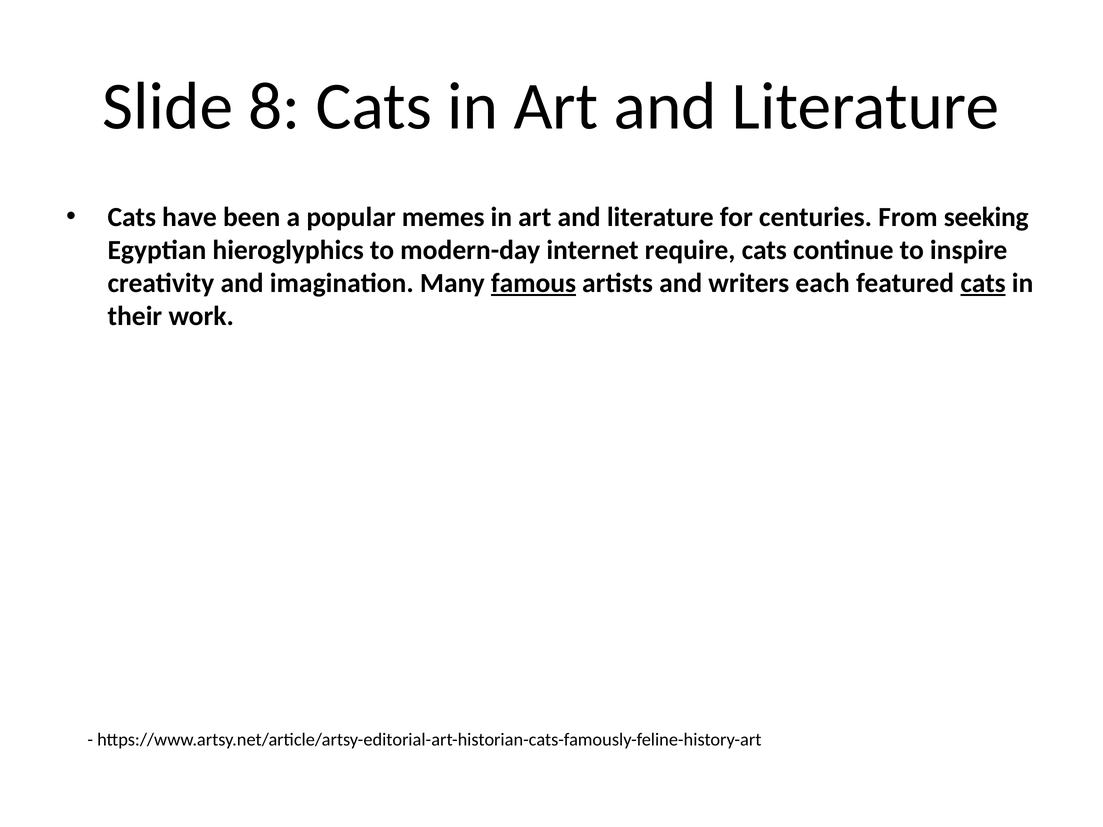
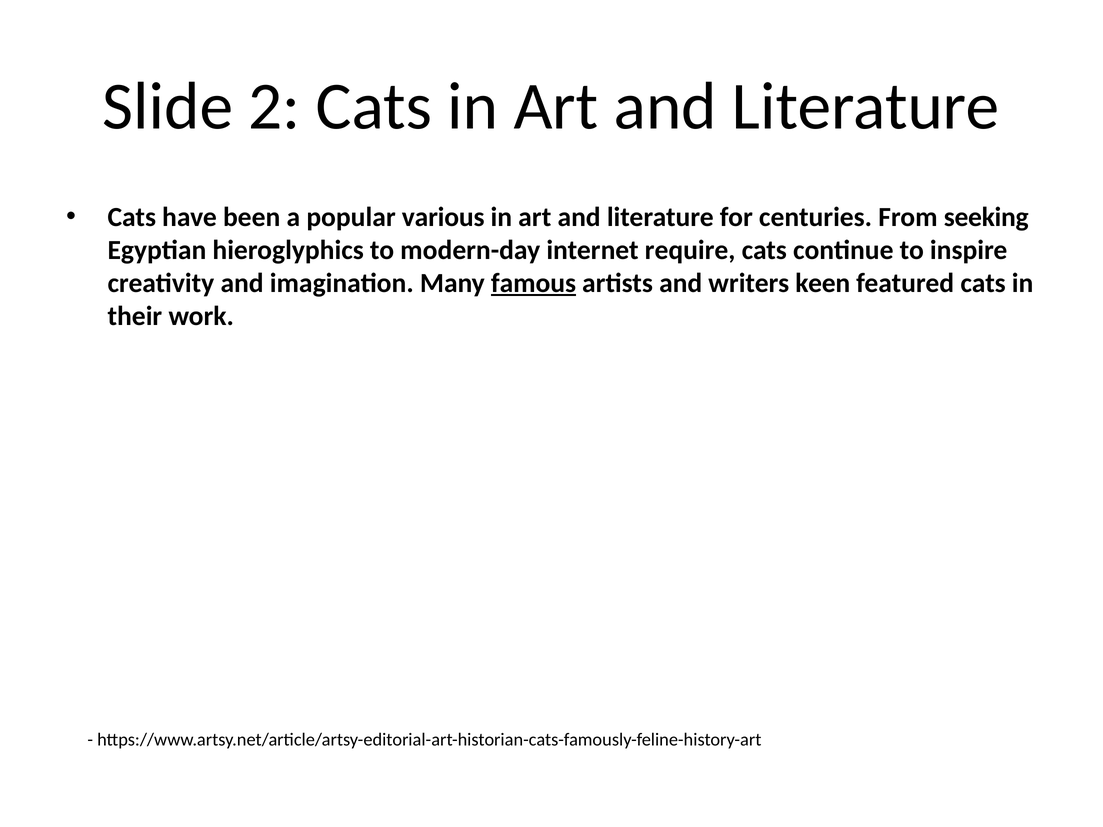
8: 8 -> 2
memes: memes -> various
each: each -> keen
cats at (983, 283) underline: present -> none
